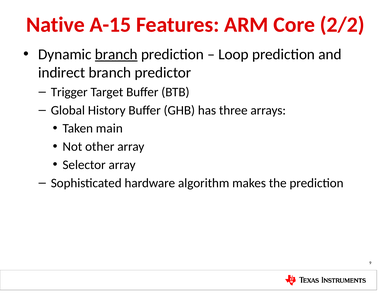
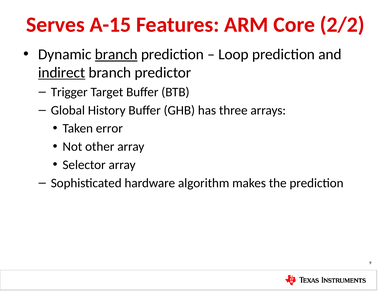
Native: Native -> Serves
indirect underline: none -> present
main: main -> error
